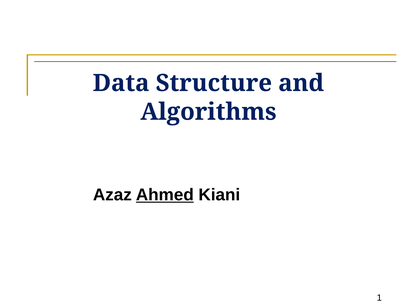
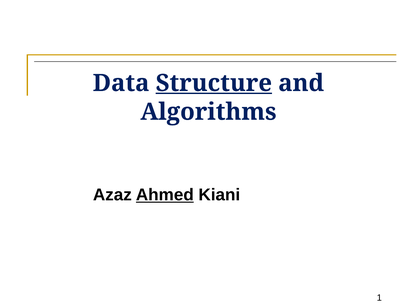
Structure underline: none -> present
